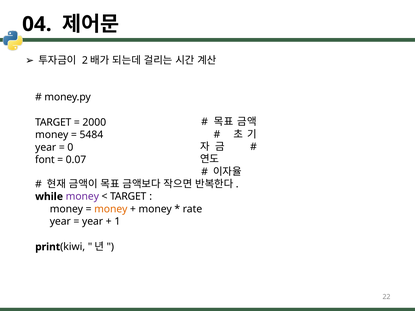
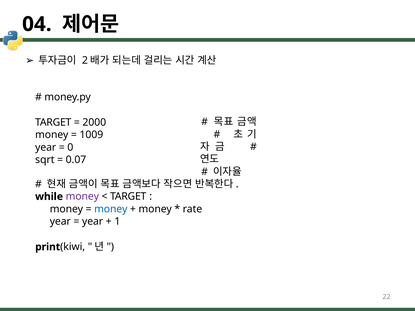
5484: 5484 -> 1009
font: font -> sqrt
money at (111, 209) colour: orange -> blue
